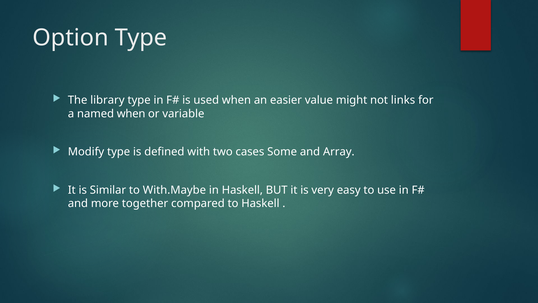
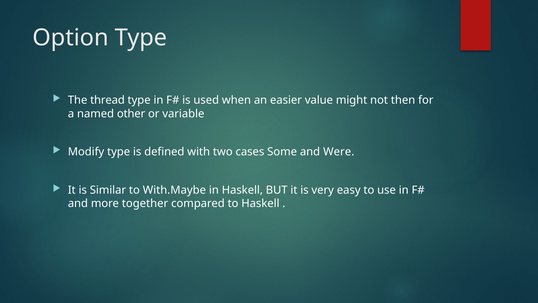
library: library -> thread
links: links -> then
named when: when -> other
Array: Array -> Were
